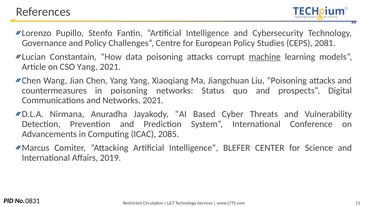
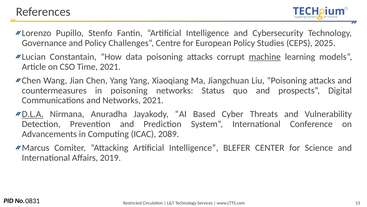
2081: 2081 -> 2025
CSO Yang: Yang -> Time
D.L.A underline: none -> present
2085: 2085 -> 2089
